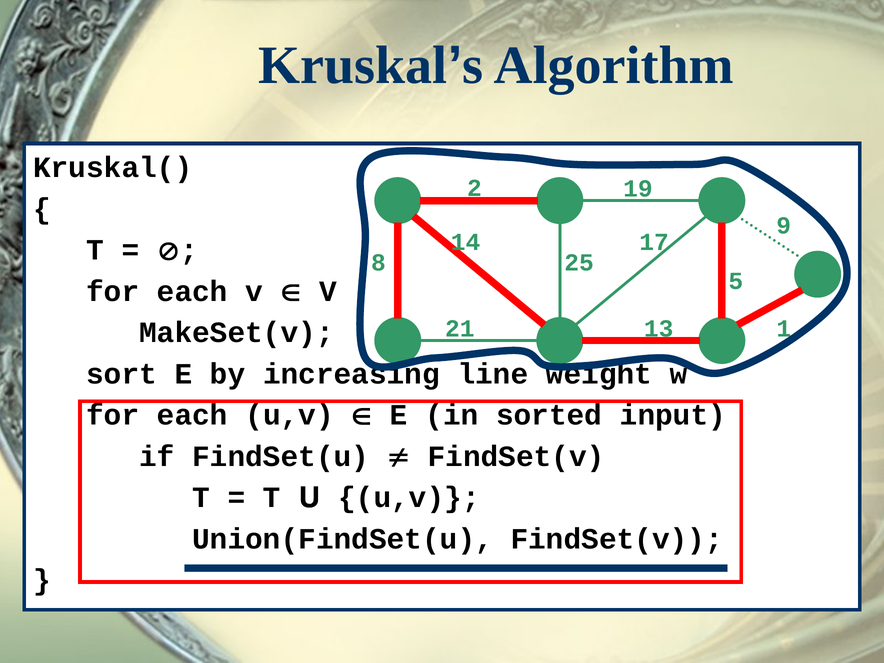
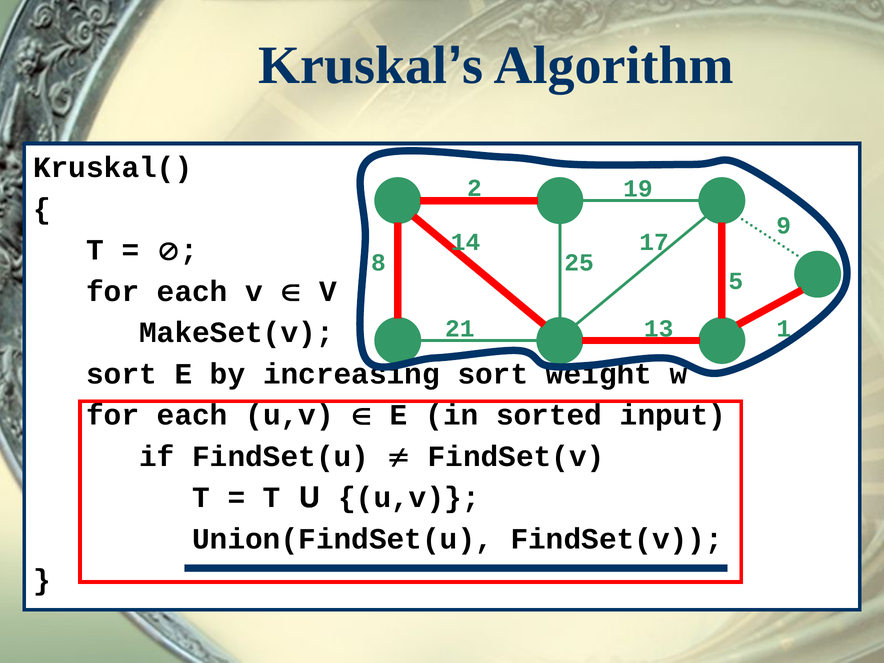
line at (493, 374): line -> sort
